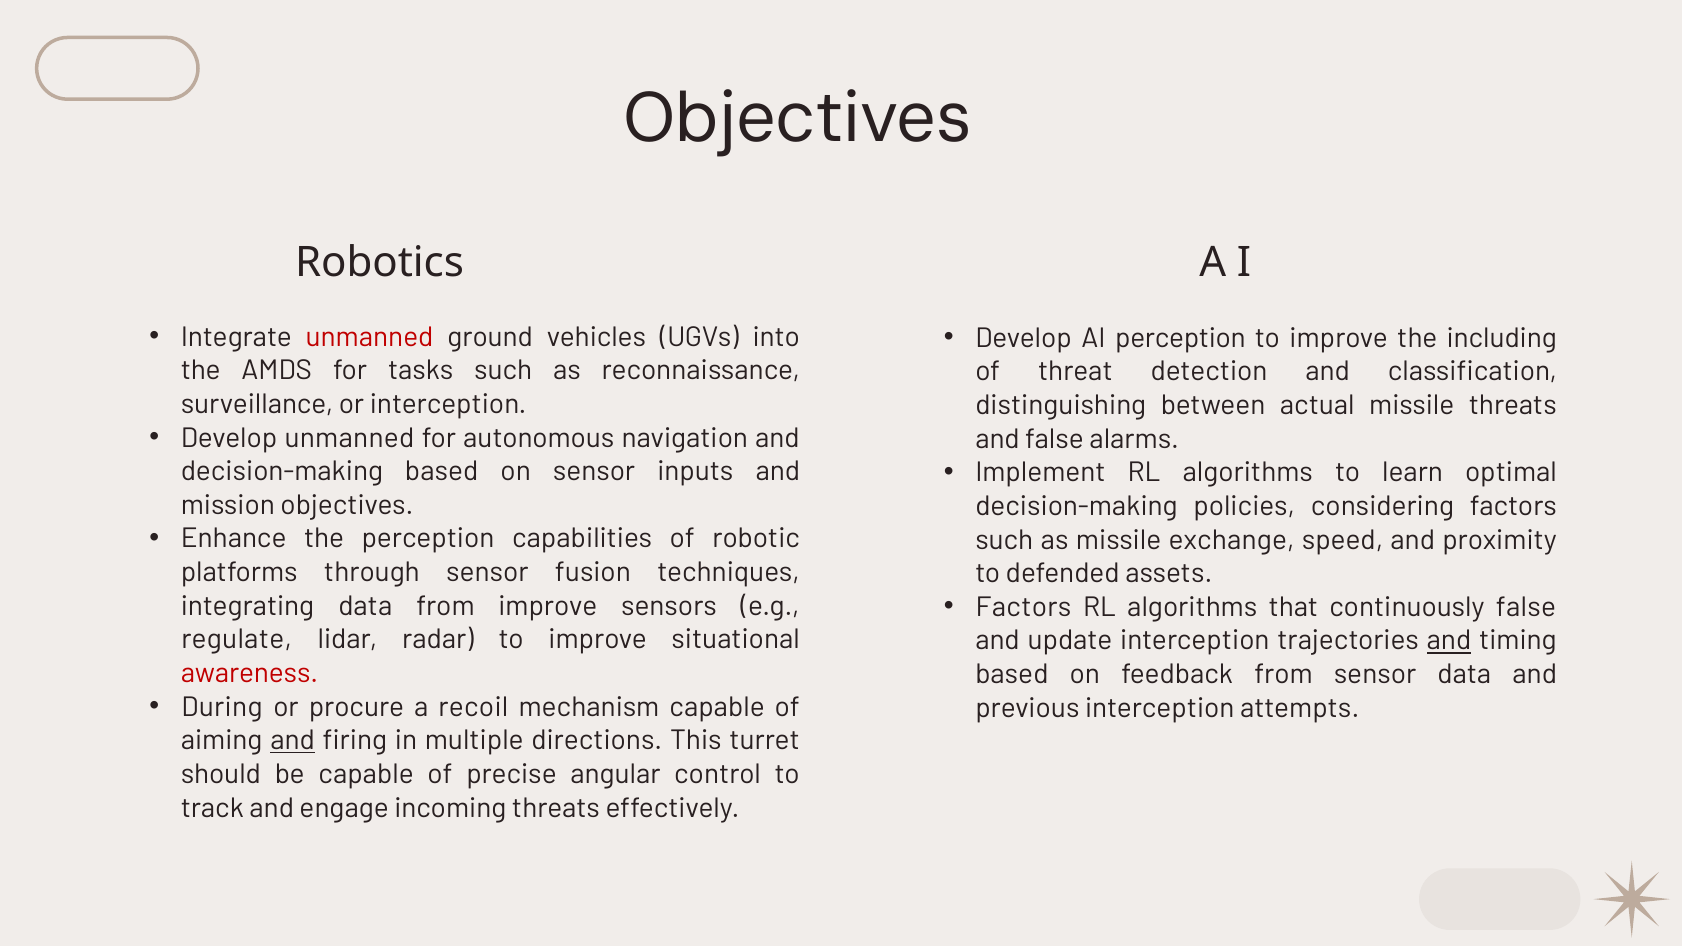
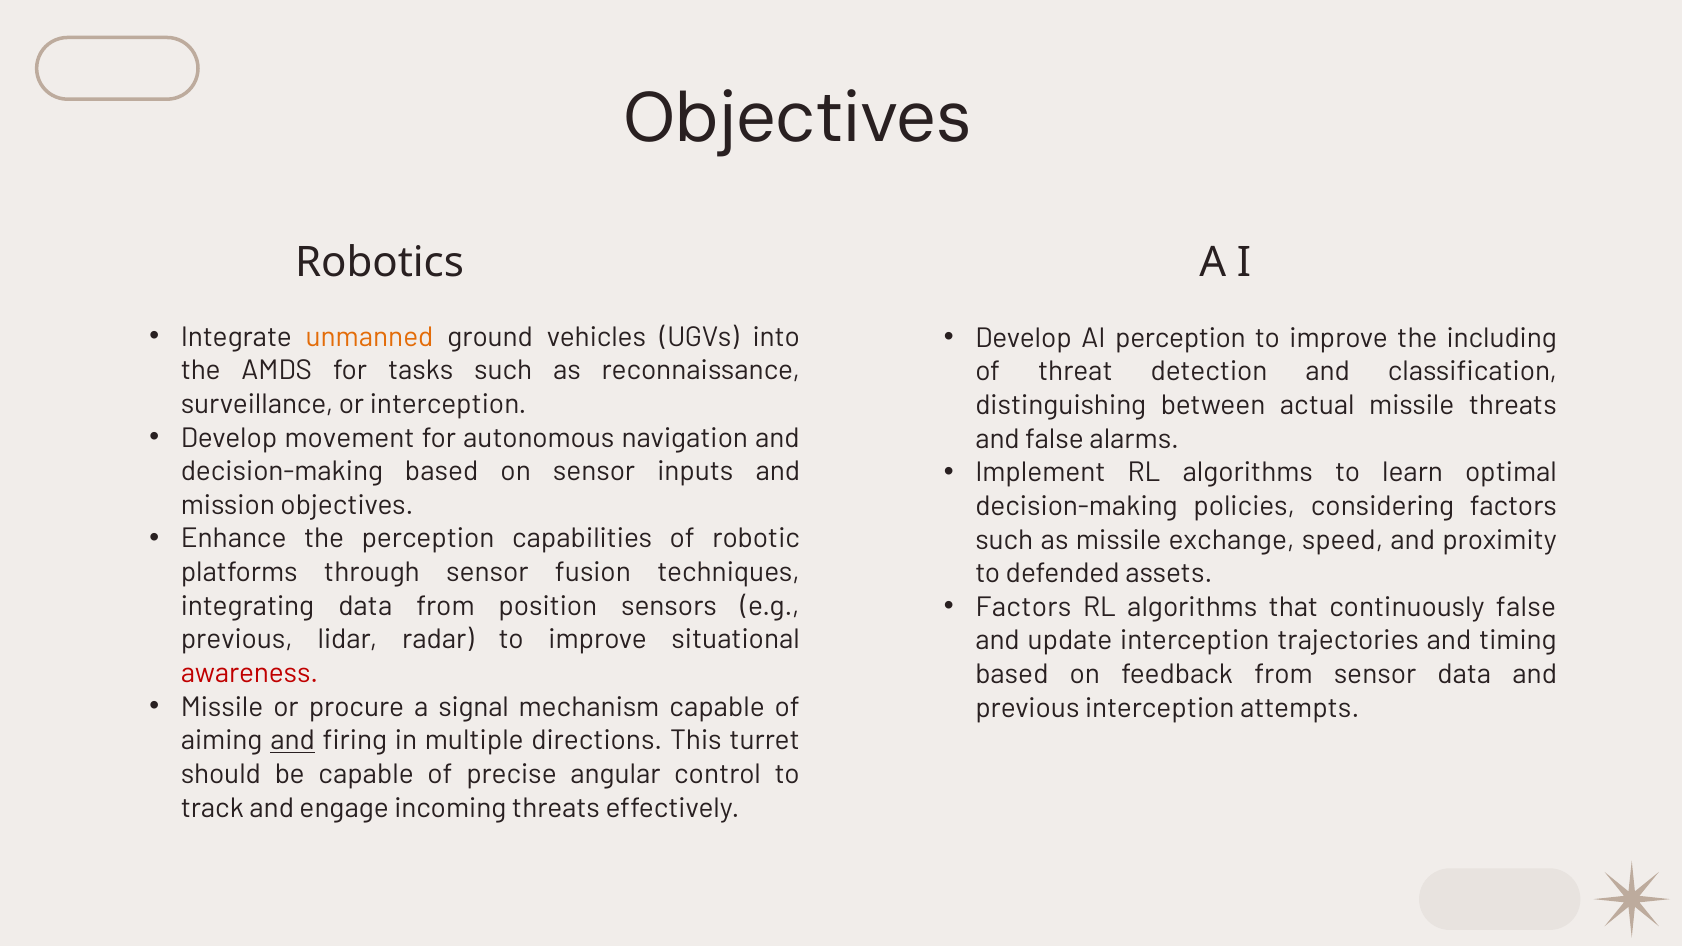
unmanned at (370, 337) colour: red -> orange
Develop unmanned: unmanned -> movement
from improve: improve -> position
regulate at (237, 640): regulate -> previous
and at (1449, 641) underline: present -> none
During at (222, 707): During -> Missile
recoil: recoil -> signal
